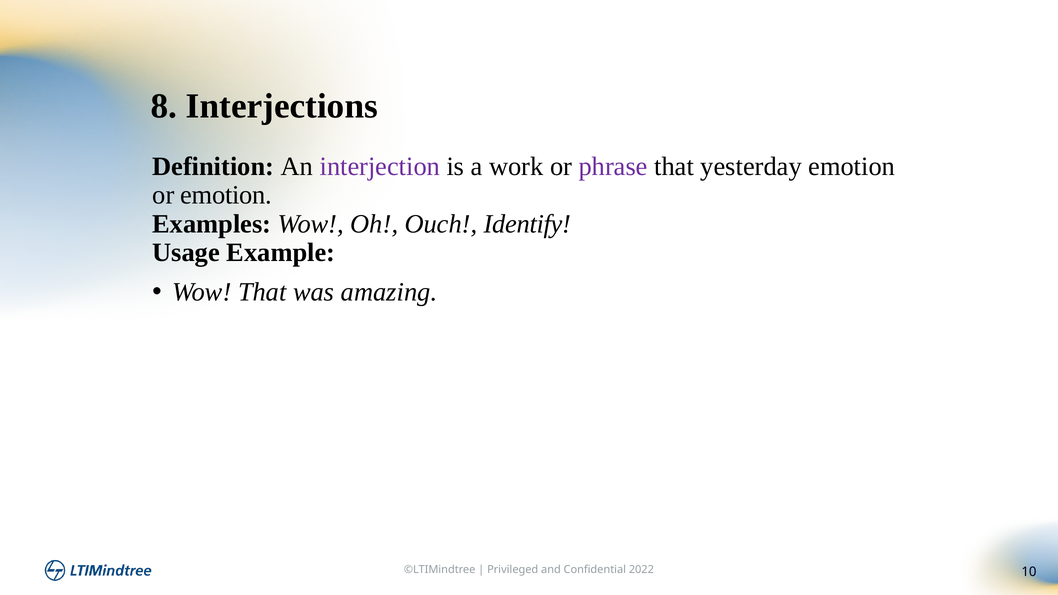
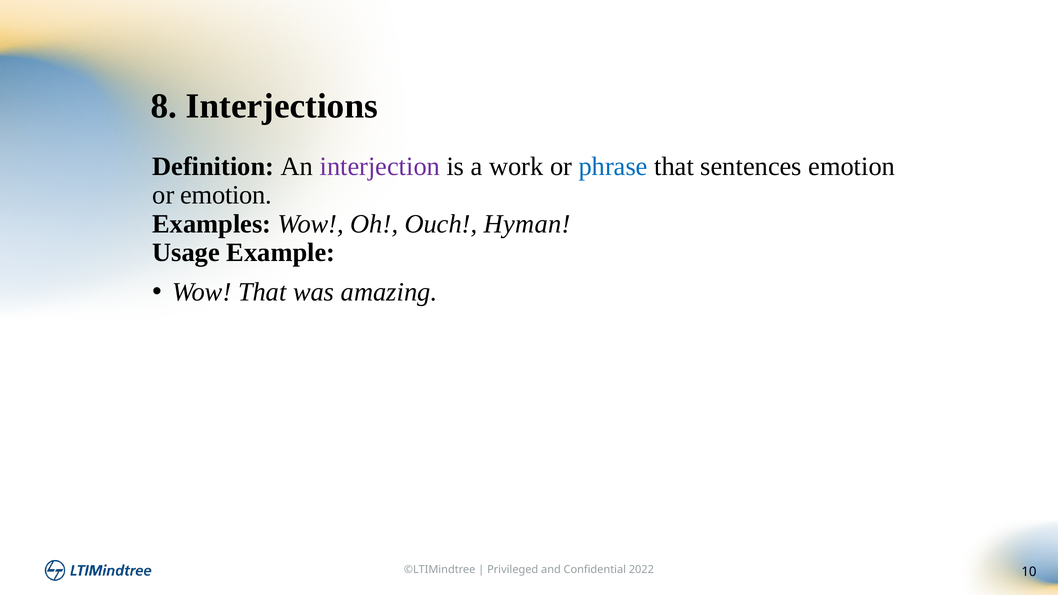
phrase colour: purple -> blue
yesterday: yesterday -> sentences
Identify: Identify -> Hyman
